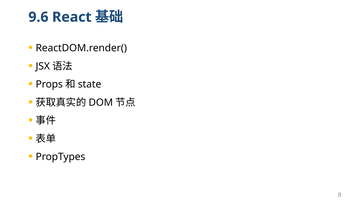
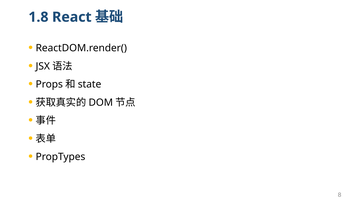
9.6: 9.6 -> 1.8
